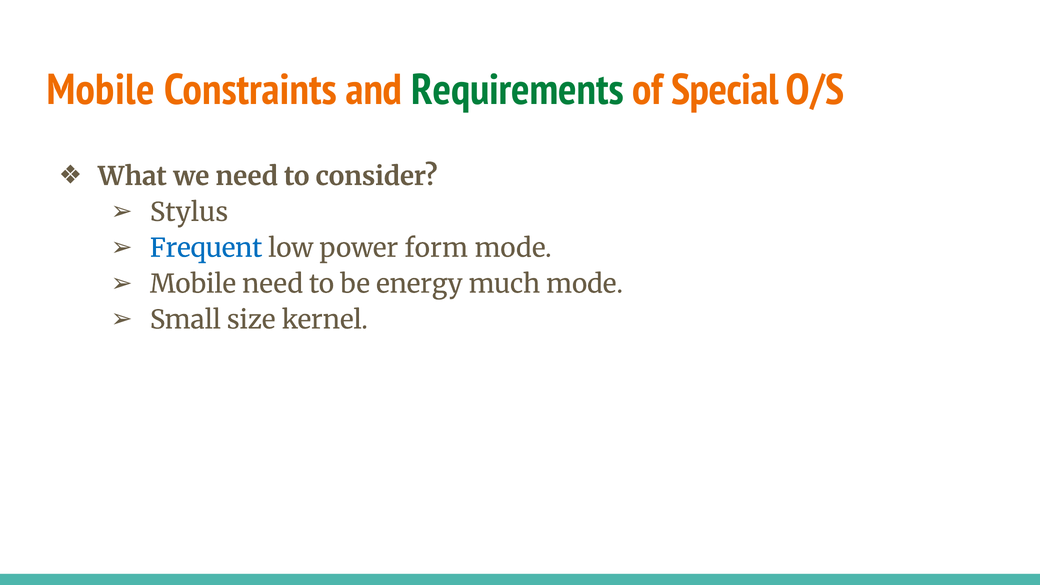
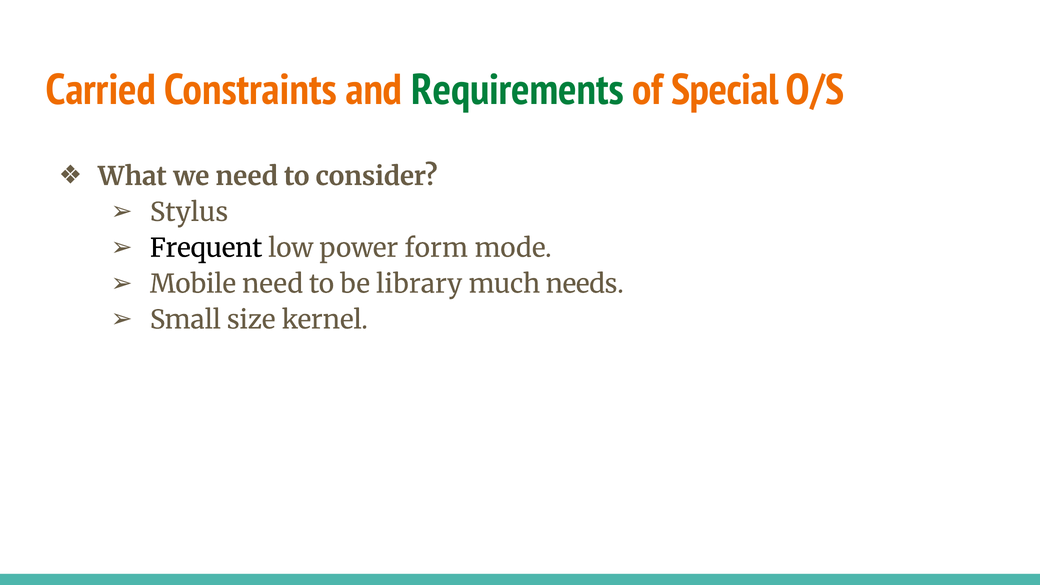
Mobile at (101, 90): Mobile -> Carried
Frequent colour: blue -> black
energy: energy -> library
much mode: mode -> needs
